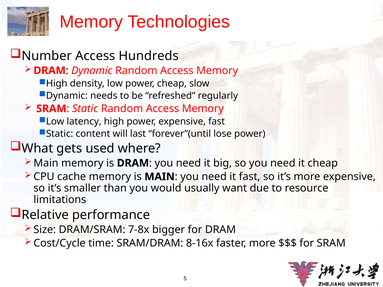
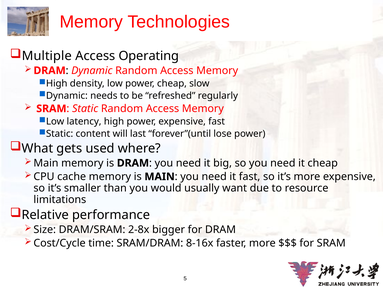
Number: Number -> Multiple
Hundreds: Hundreds -> Operating
7-8x: 7-8x -> 2-8x
